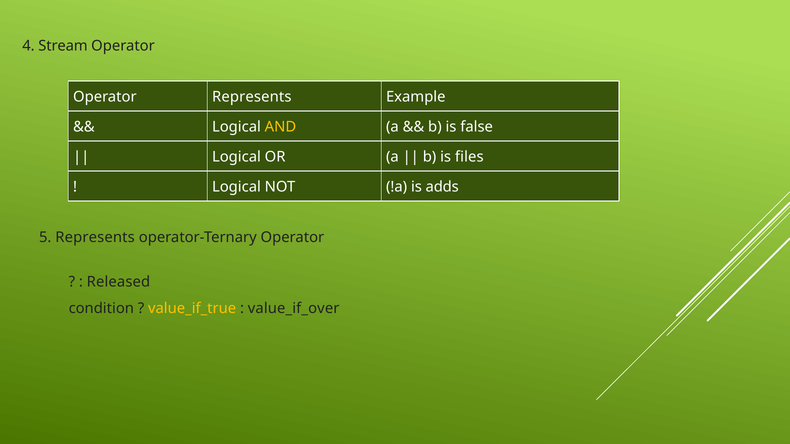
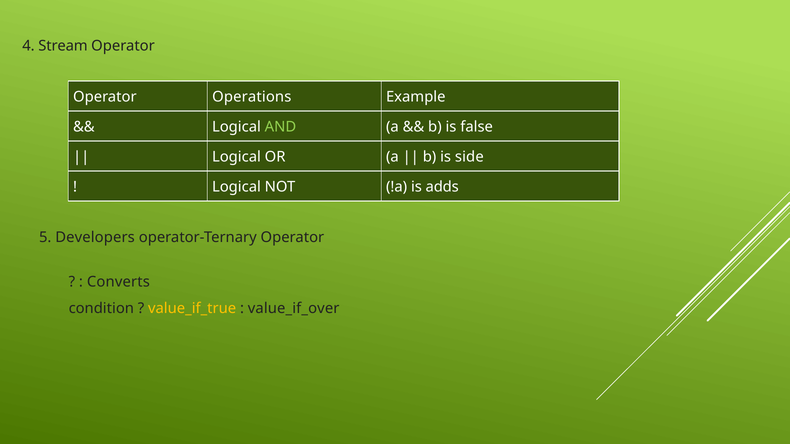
Operator Represents: Represents -> Operations
AND colour: yellow -> light green
files: files -> side
5 Represents: Represents -> Developers
Released: Released -> Converts
